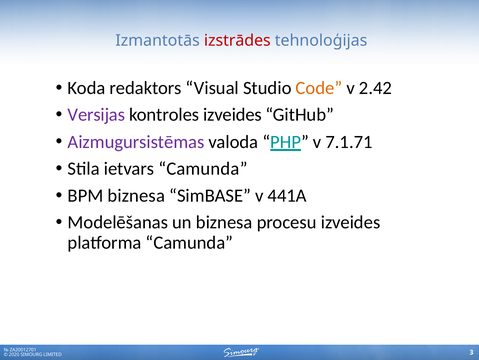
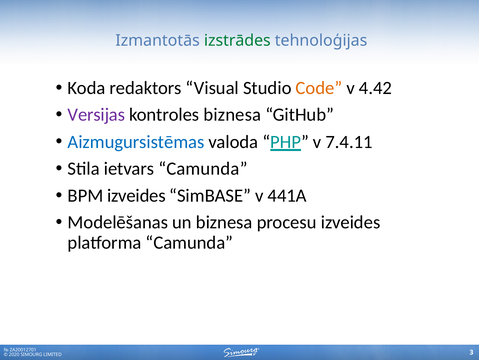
izstrādes colour: red -> green
2.42: 2.42 -> 4.42
kontroles izveides: izveides -> biznesa
Aizmugursistēmas colour: purple -> blue
7.1.71: 7.1.71 -> 7.4.11
BPM biznesa: biznesa -> izveides
